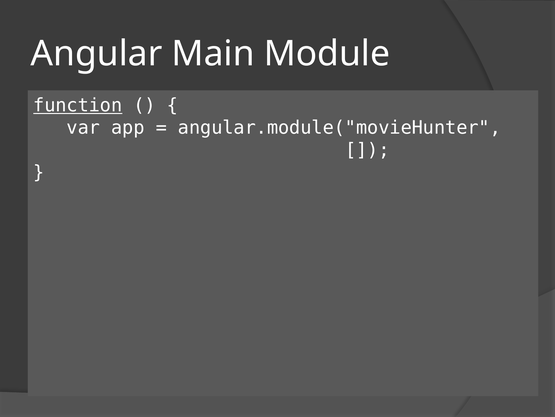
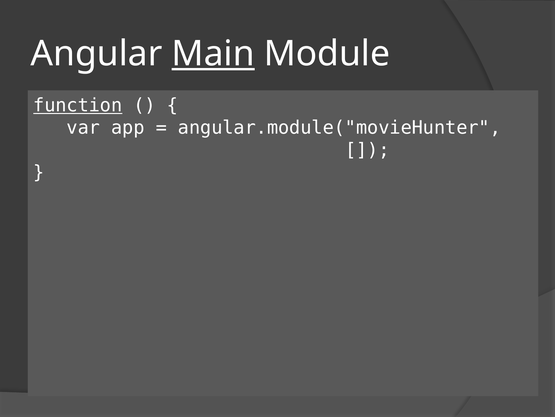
Main underline: none -> present
